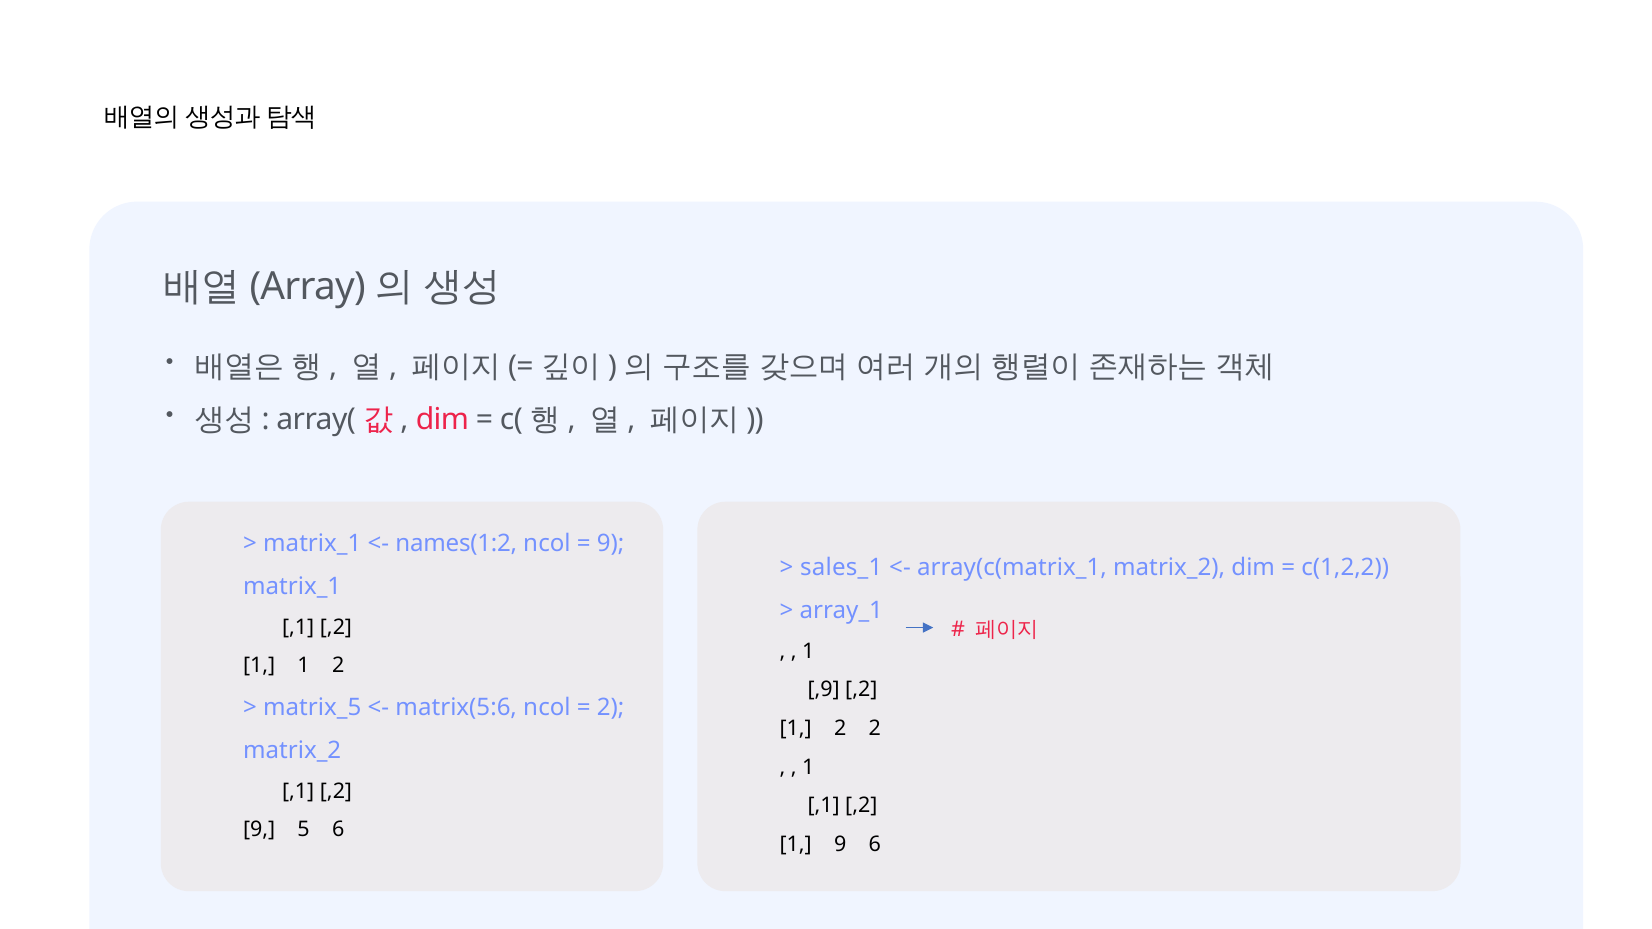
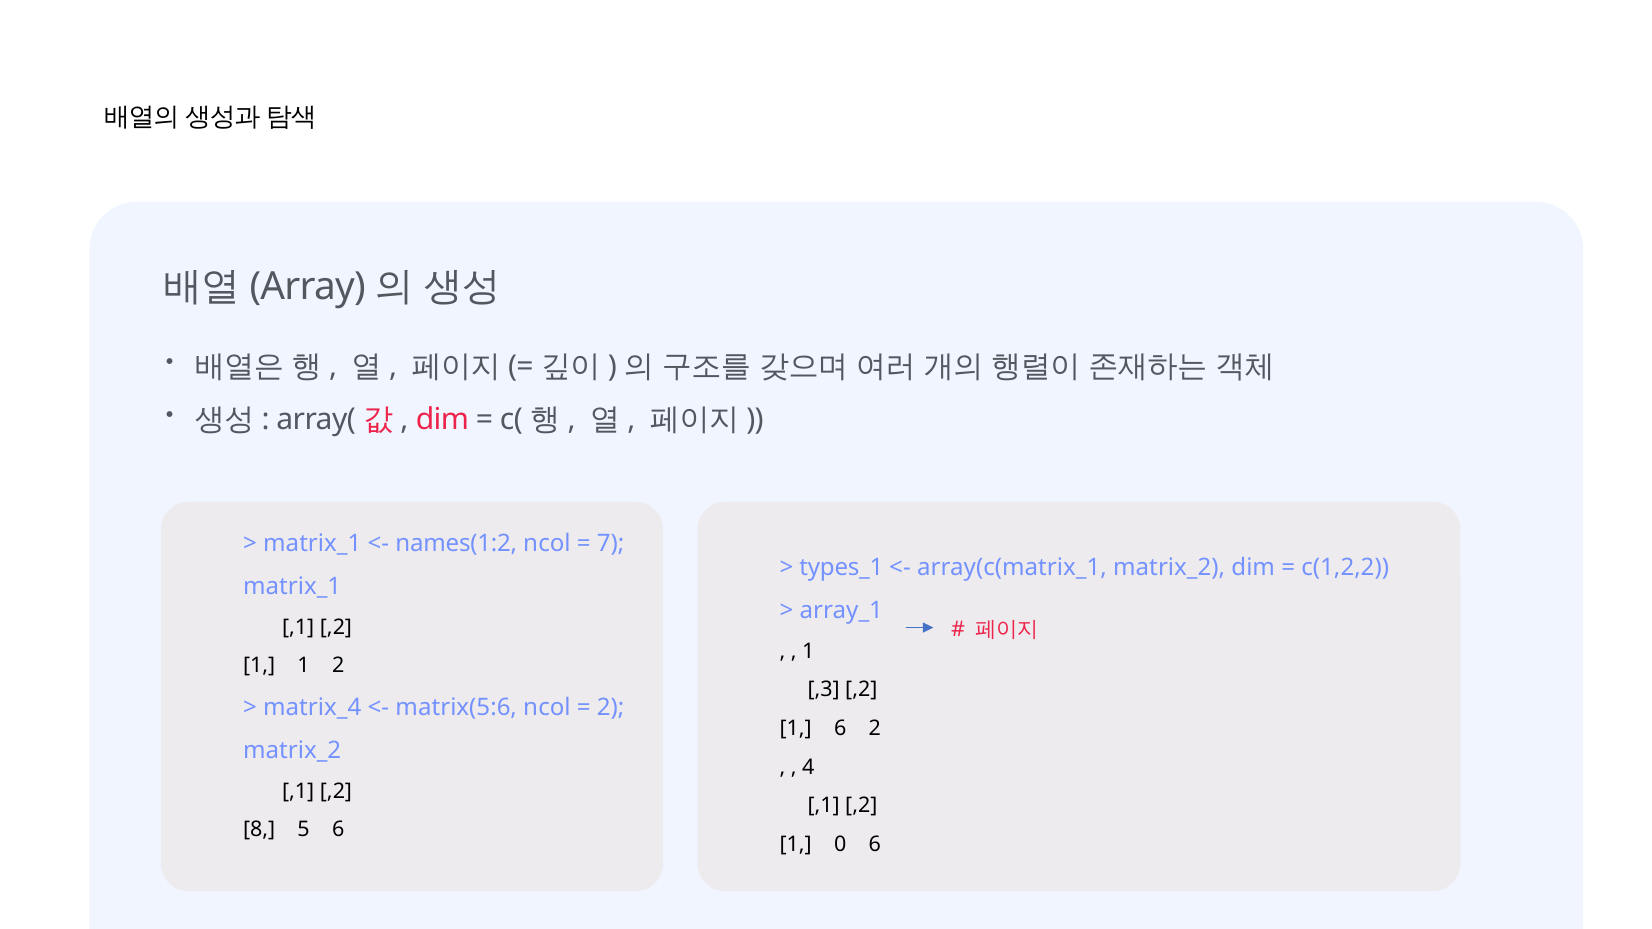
9 at (611, 544): 9 -> 7
sales_1: sales_1 -> types_1
,9: ,9 -> ,3
matrix_5: matrix_5 -> matrix_4
2 at (840, 729): 2 -> 6
1 at (808, 767): 1 -> 4
9 at (259, 830): 9 -> 8
1 9: 9 -> 0
